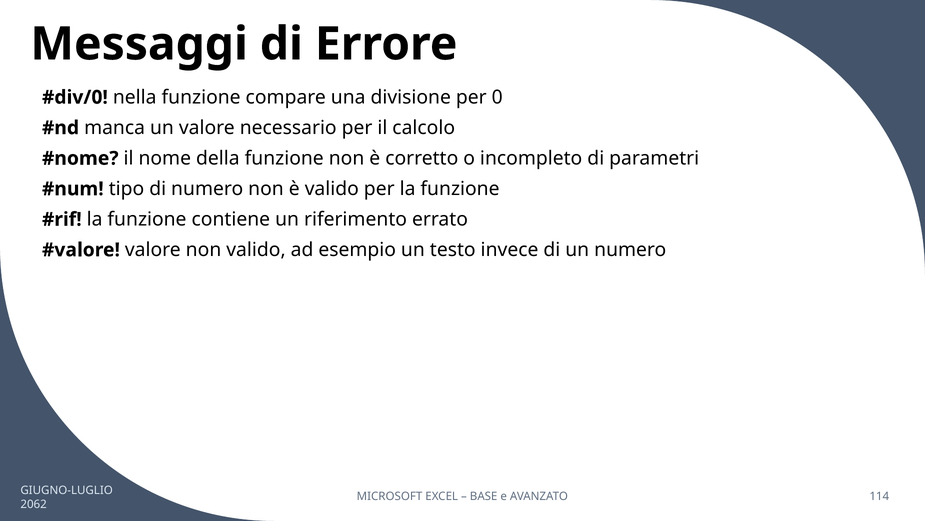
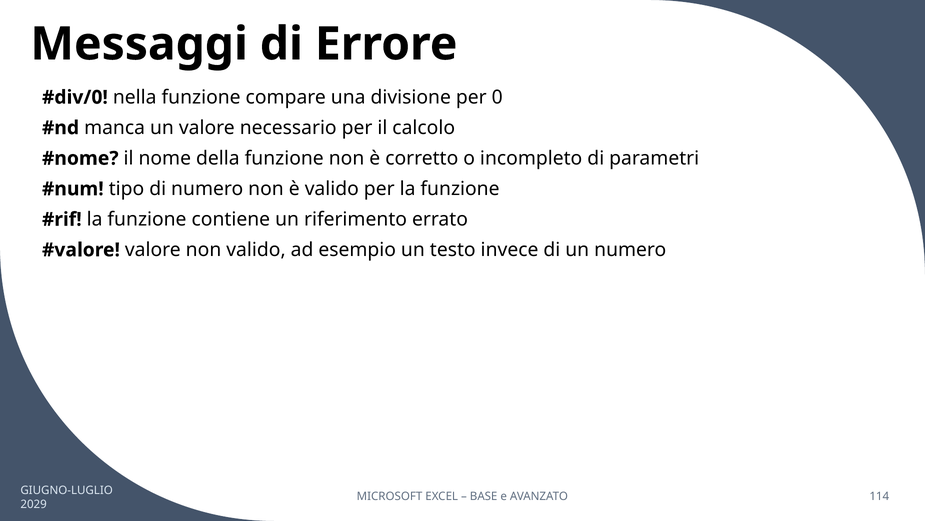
2062: 2062 -> 2029
